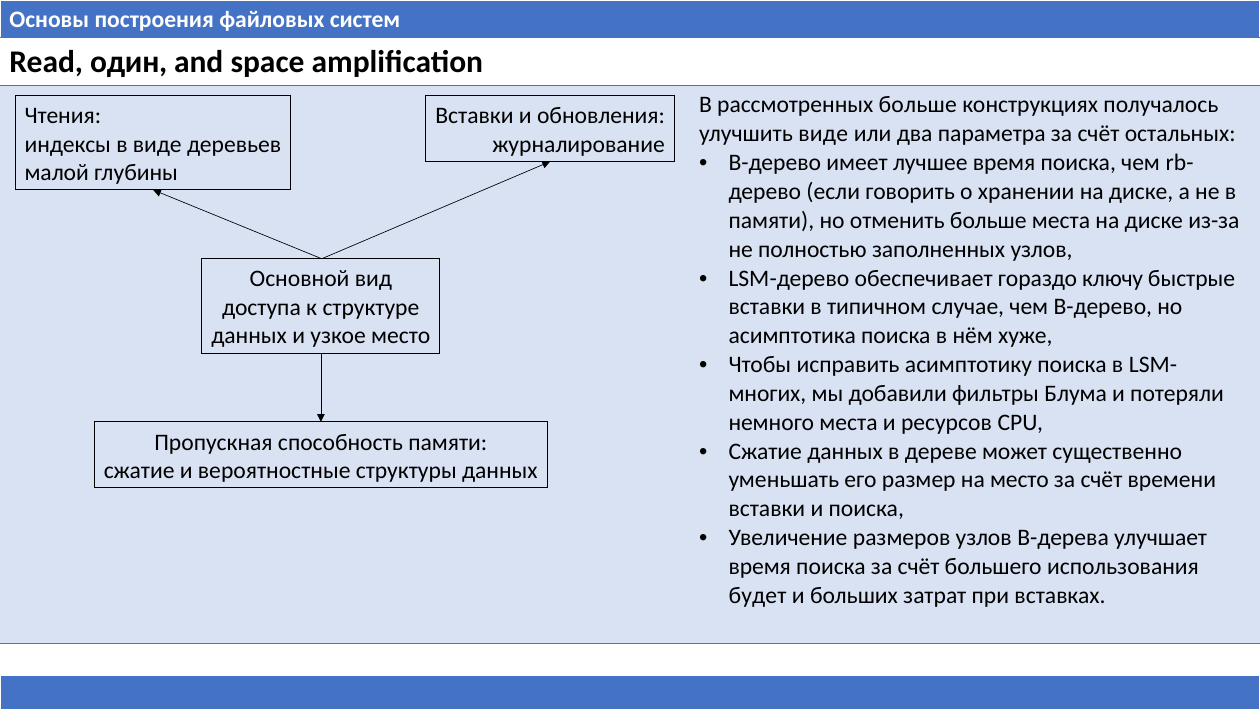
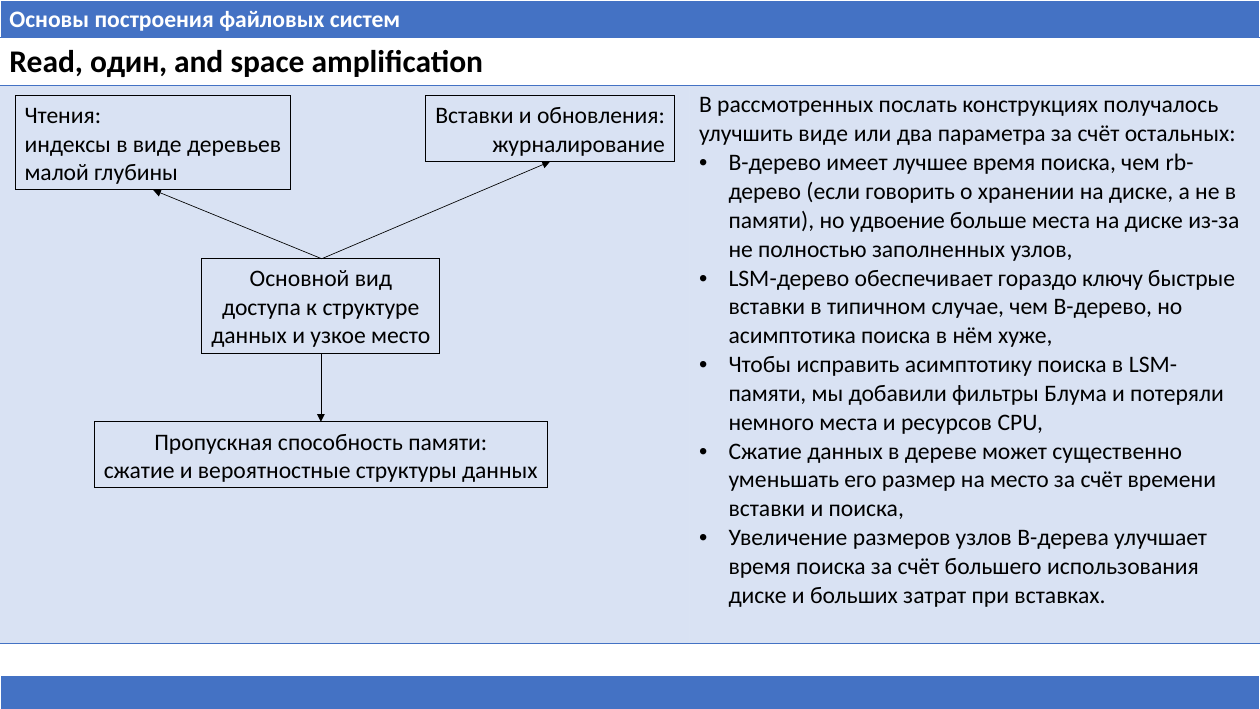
рассмотренных больше: больше -> послать
отменить: отменить -> удвоение
многих at (767, 393): многих -> памяти
будет at (758, 595): будет -> диске
